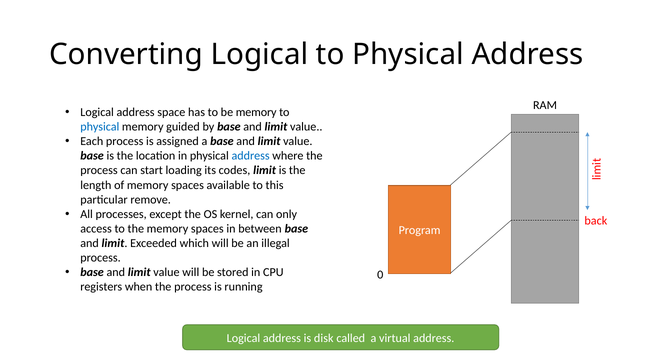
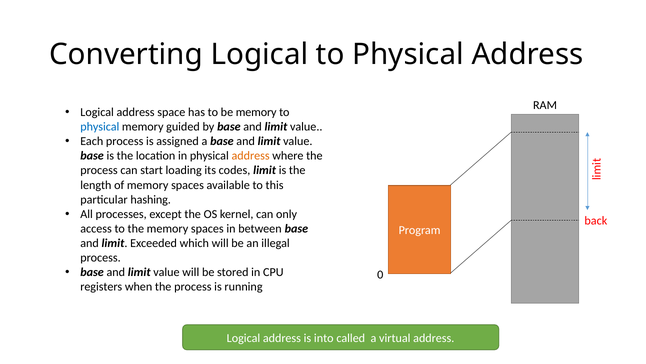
address at (251, 156) colour: blue -> orange
remove: remove -> hashing
disk: disk -> into
